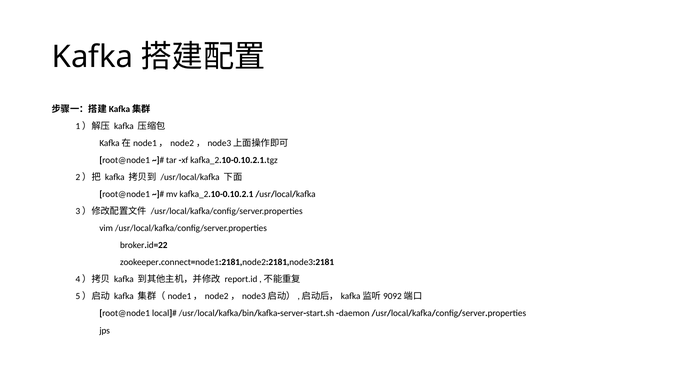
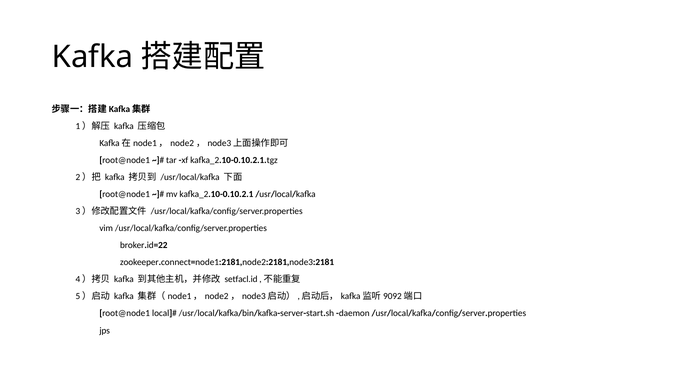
report.id: report.id -> setfacl.id
